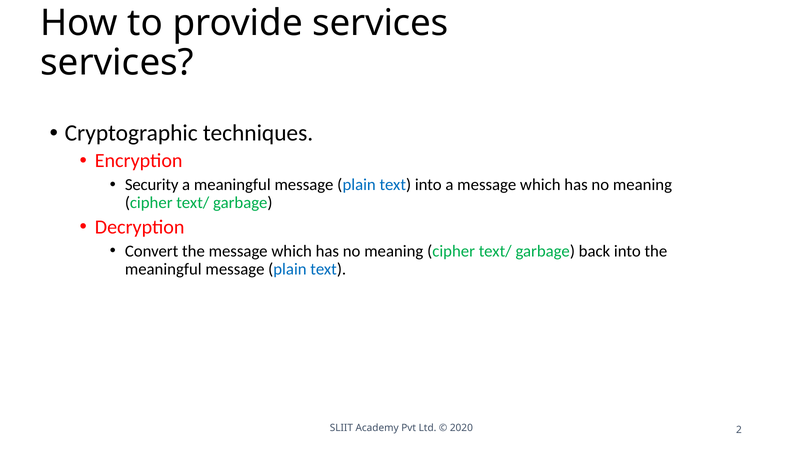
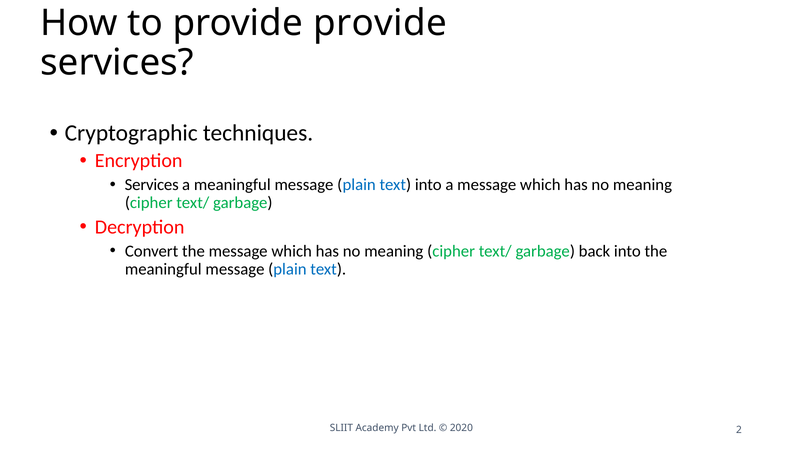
provide services: services -> provide
Security at (152, 185): Security -> Services
